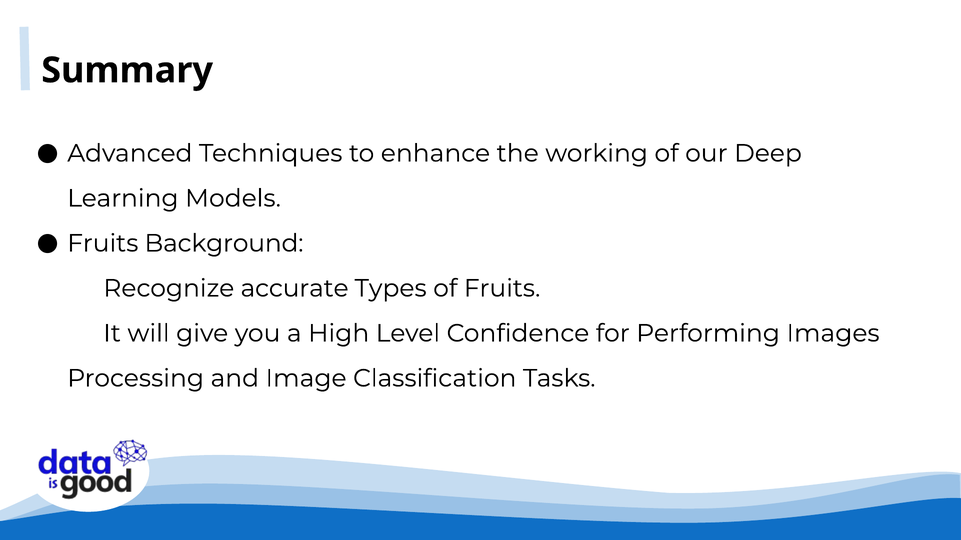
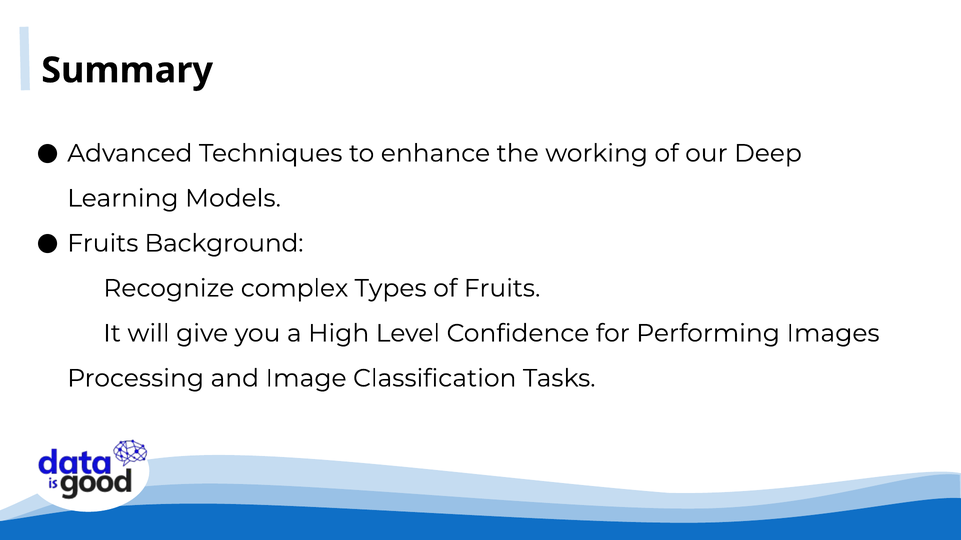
accurate: accurate -> complex
